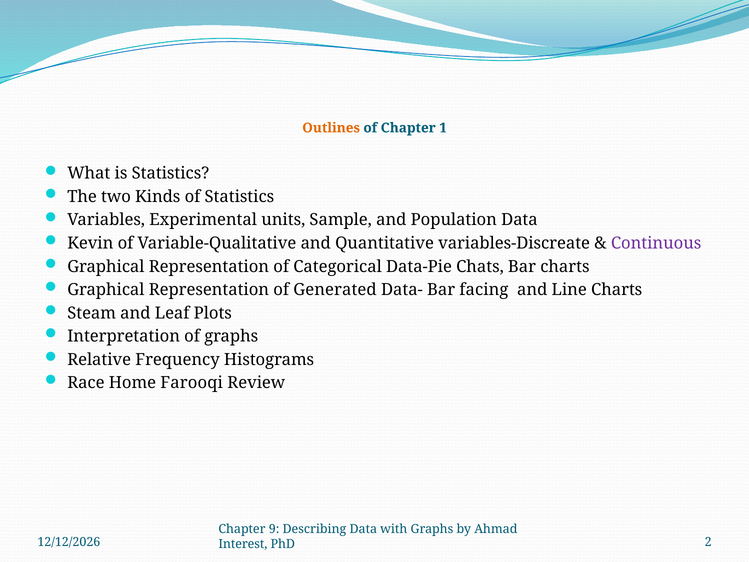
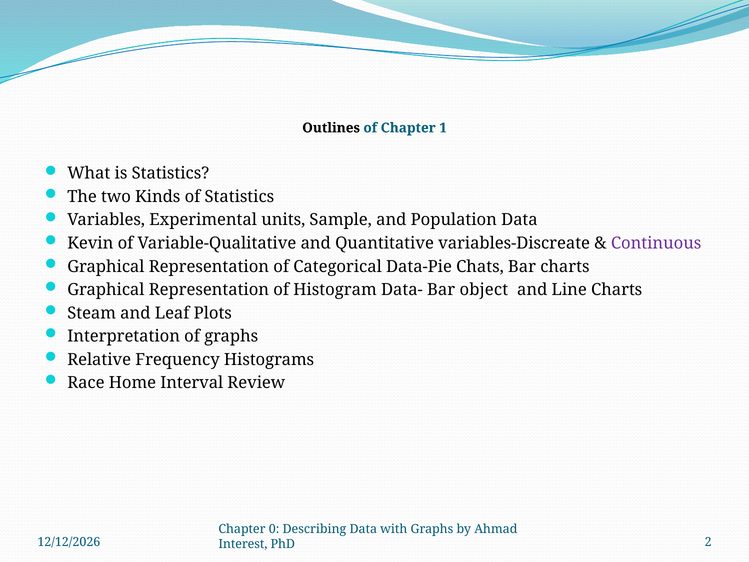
Outlines colour: orange -> black
Generated: Generated -> Histogram
facing: facing -> object
Farooqi: Farooqi -> Interval
9: 9 -> 0
